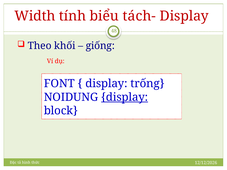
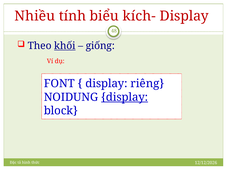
Width: Width -> Nhiều
tách-: tách- -> kích-
khối underline: none -> present
trống: trống -> riêng
